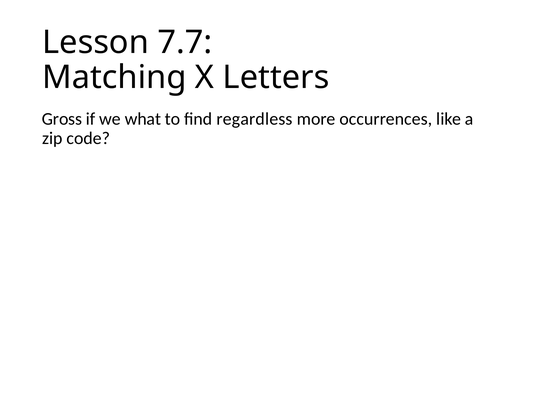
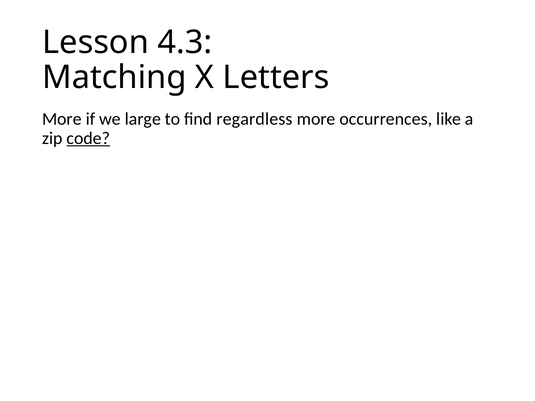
7.7: 7.7 -> 4.3
Gross at (62, 119): Gross -> More
what: what -> large
code underline: none -> present
